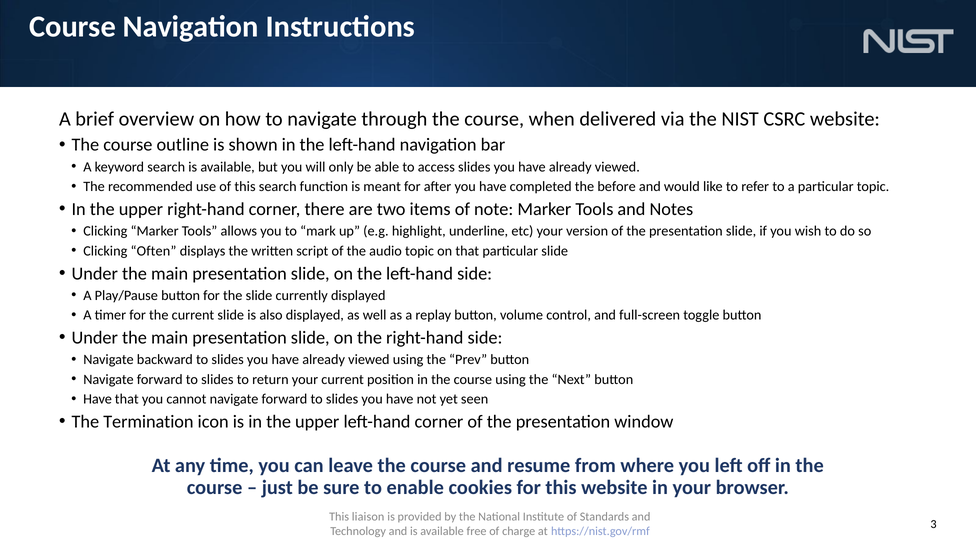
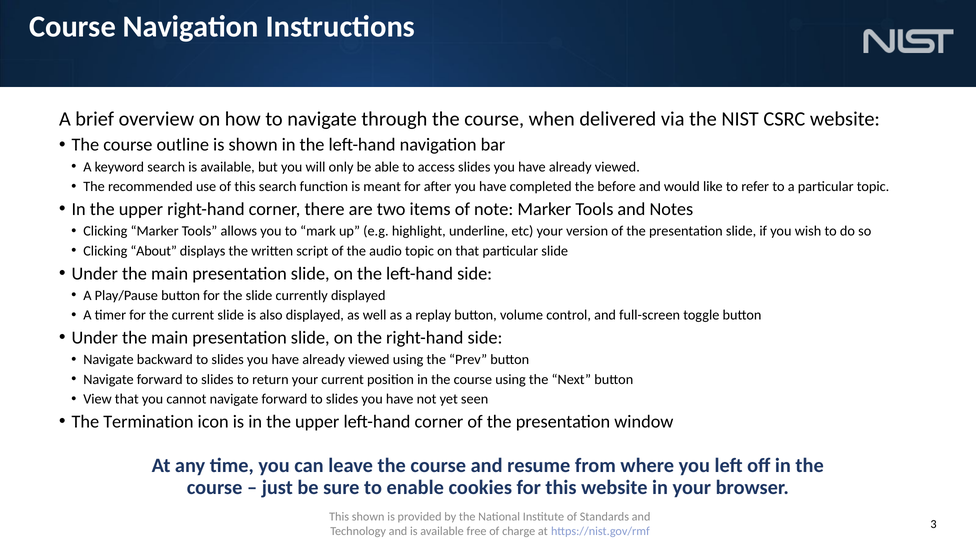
Often: Often -> About
Have at (98, 399): Have -> View
This liaison: liaison -> shown
